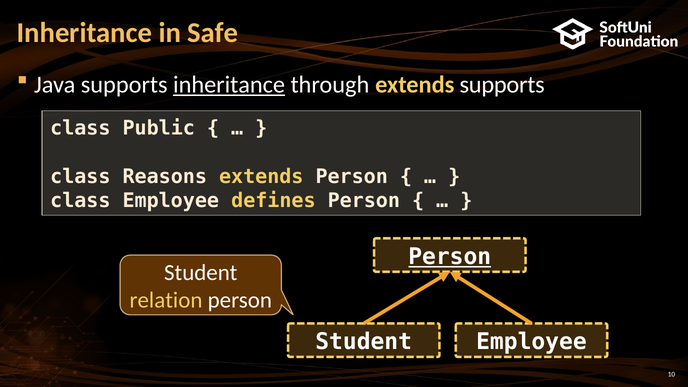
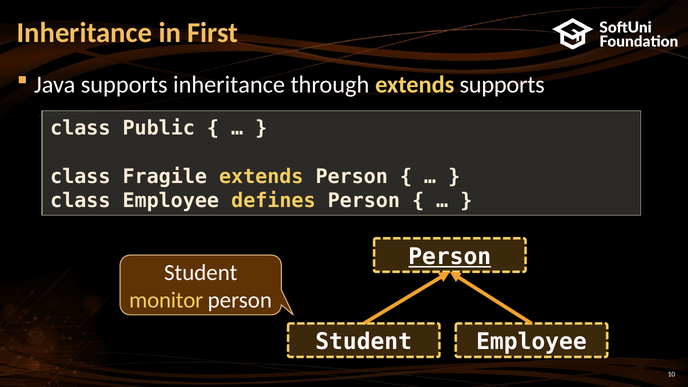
Safe: Safe -> First
inheritance at (229, 85) underline: present -> none
Reasons: Reasons -> Fragile
relation: relation -> monitor
